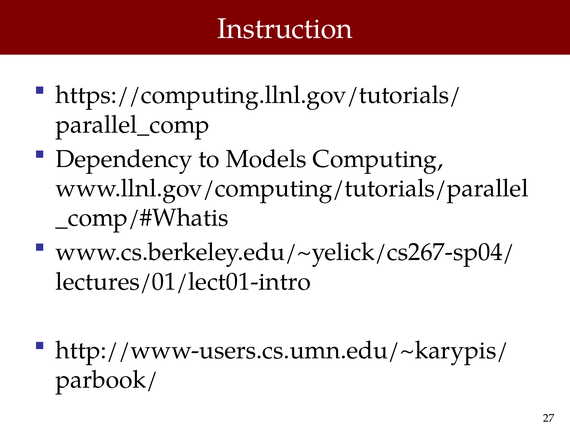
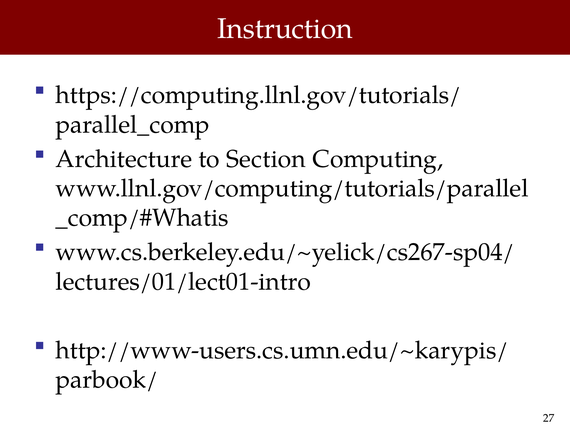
Dependency: Dependency -> Architecture
Models: Models -> Section
